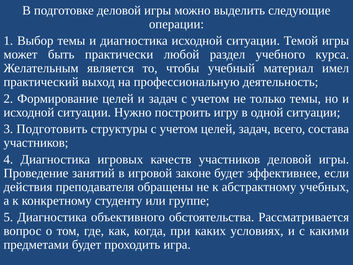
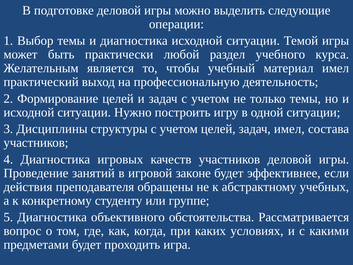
Подготовить: Подготовить -> Дисциплины
задач всего: всего -> имел
